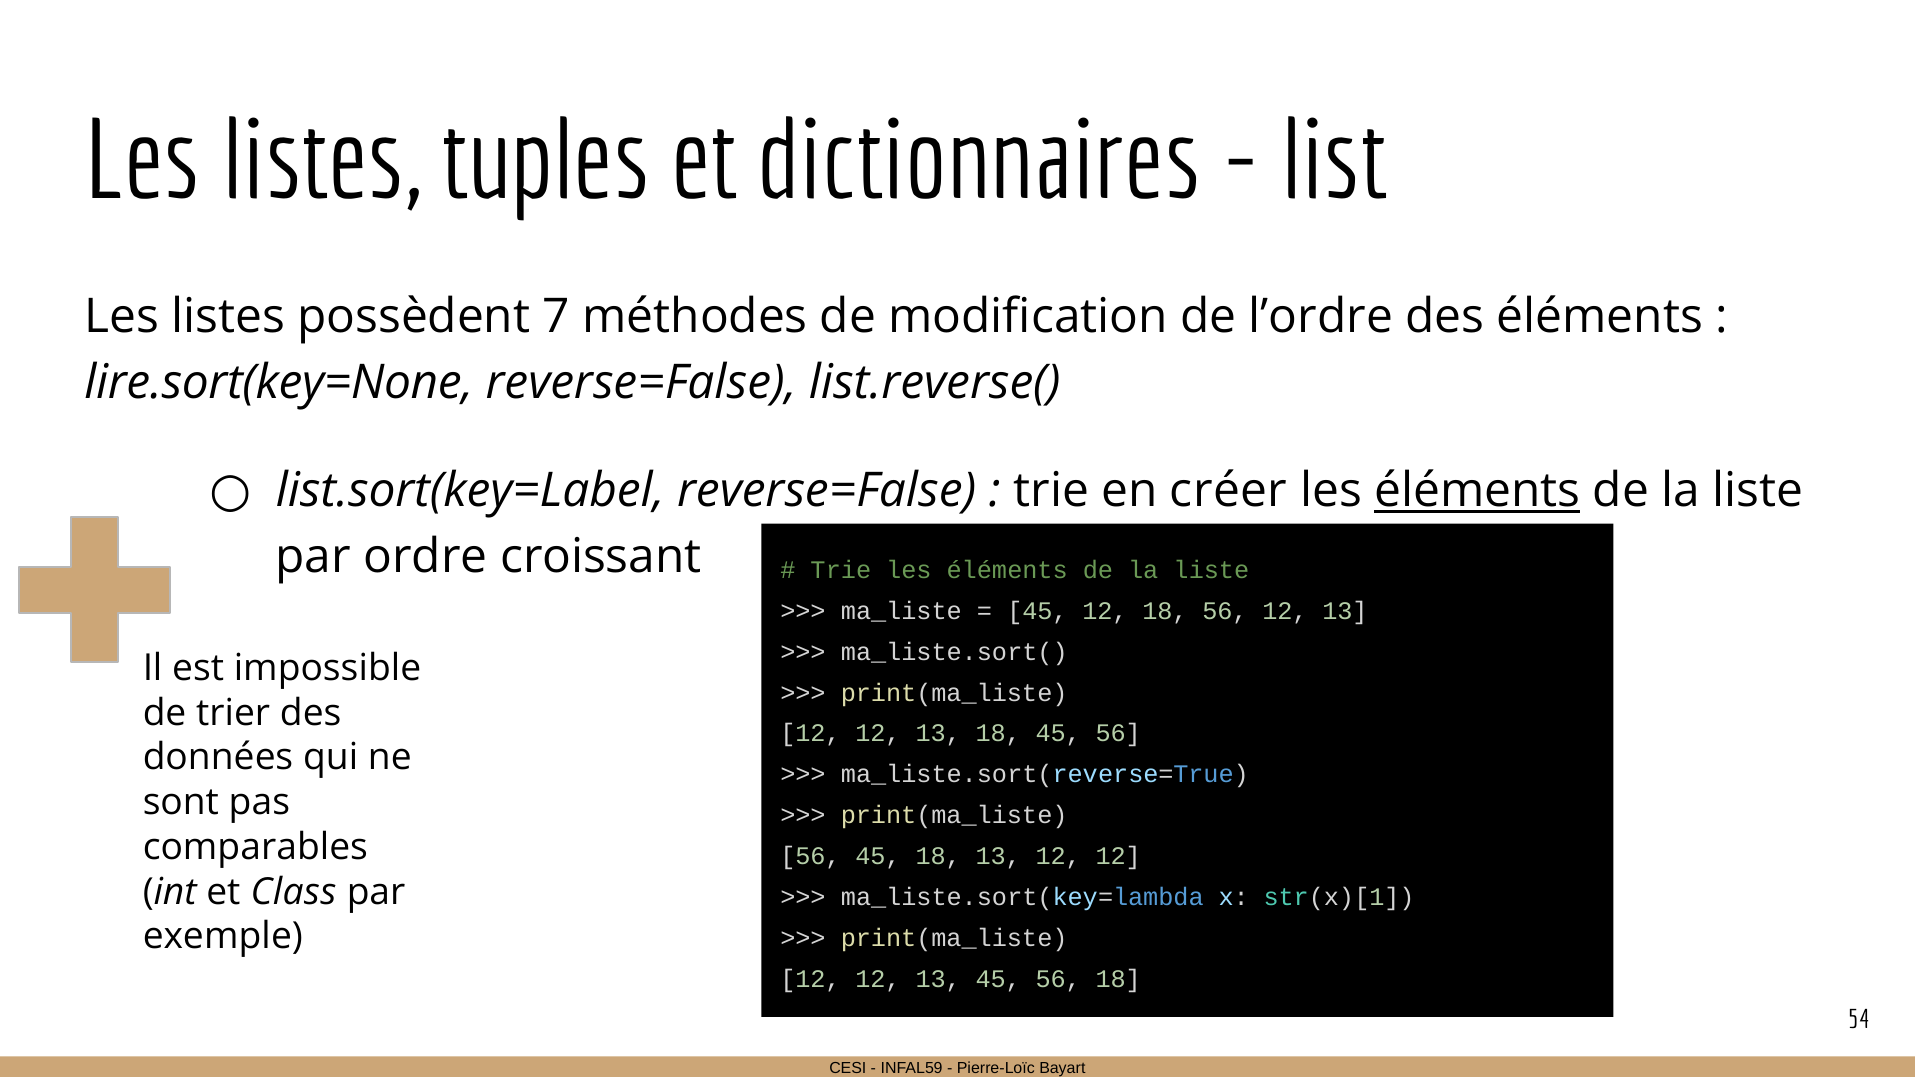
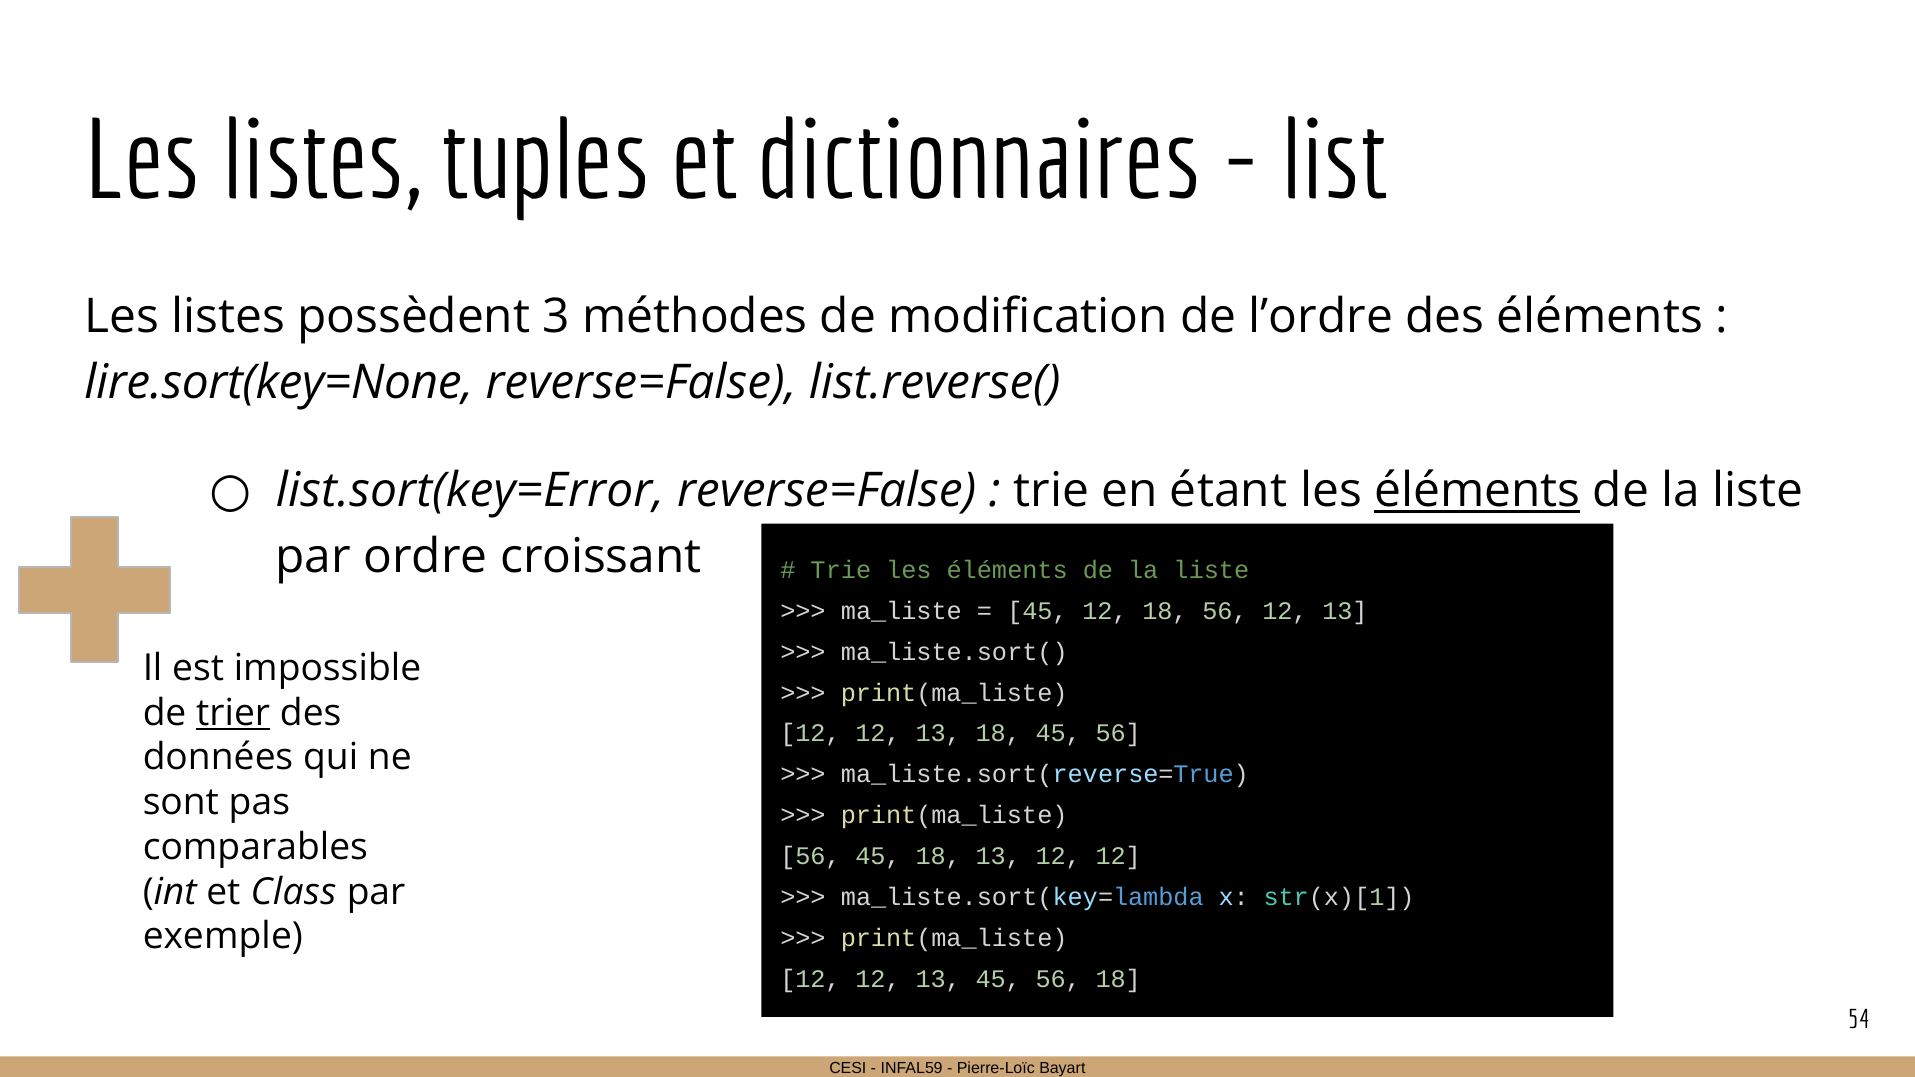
7: 7 -> 3
list.sort(key=Label: list.sort(key=Label -> list.sort(key=Error
créer: créer -> étant
trier underline: none -> present
